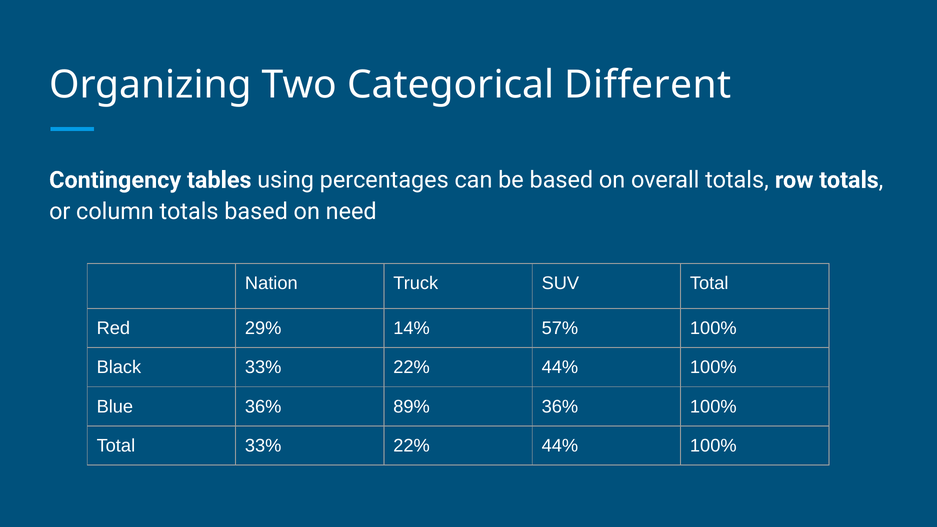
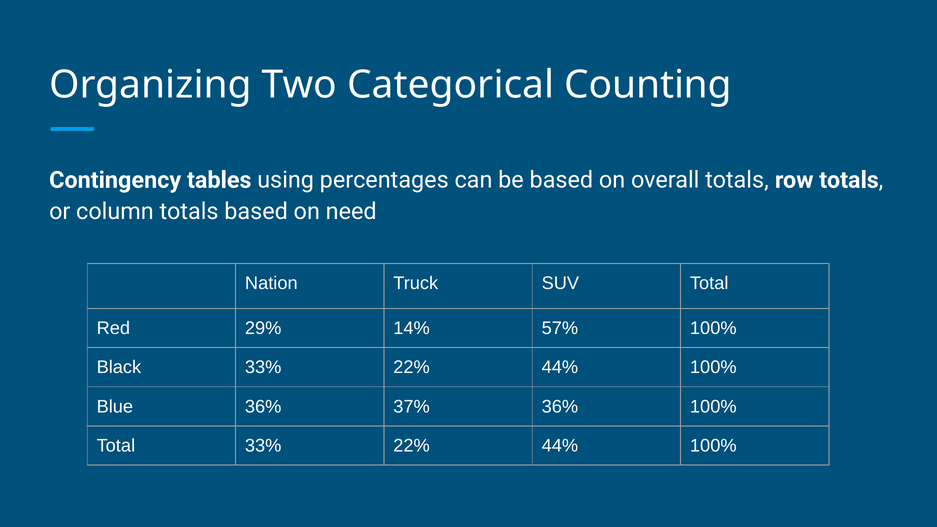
Different: Different -> Counting
89%: 89% -> 37%
